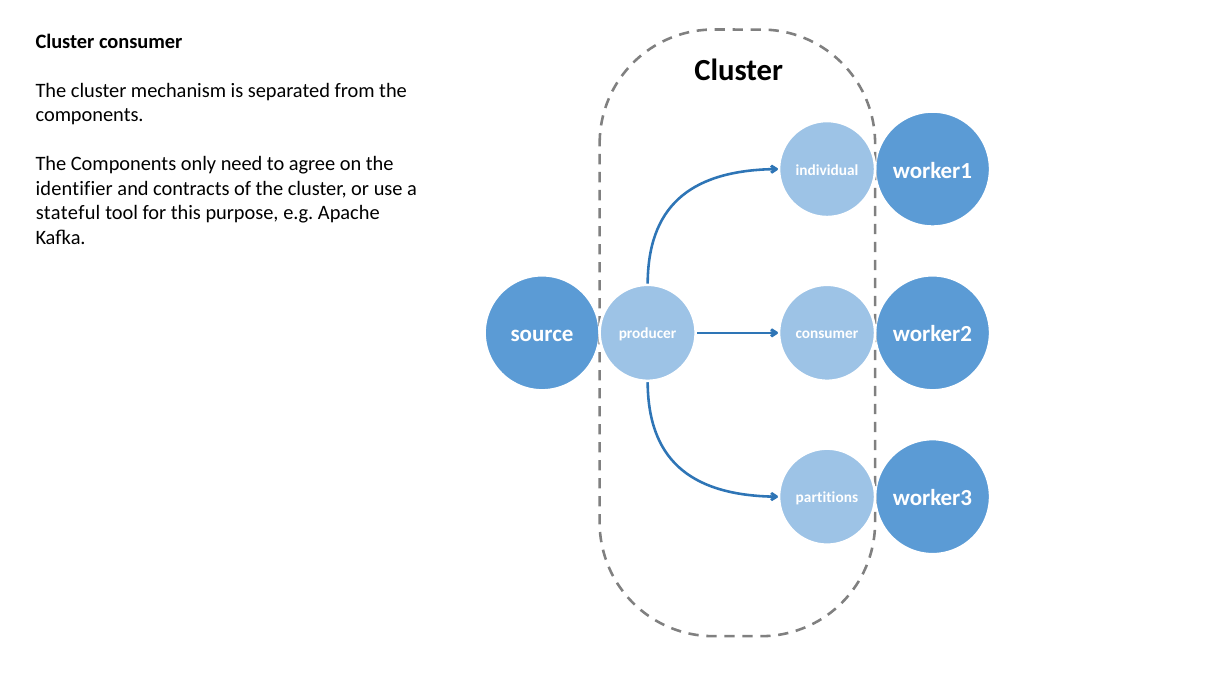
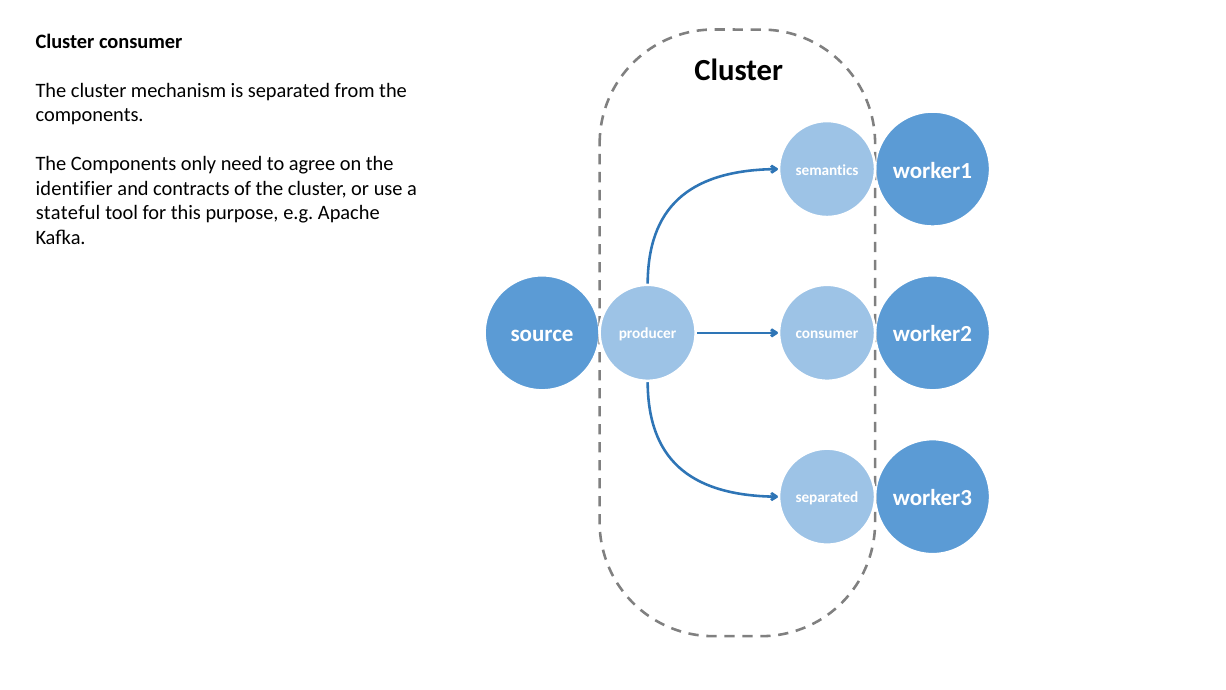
individual: individual -> semantics
partitions at (827, 497): partitions -> separated
